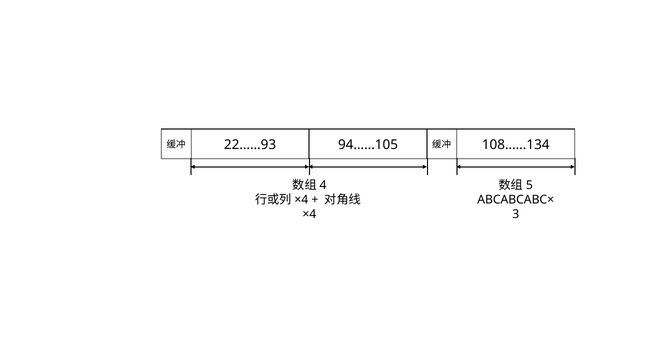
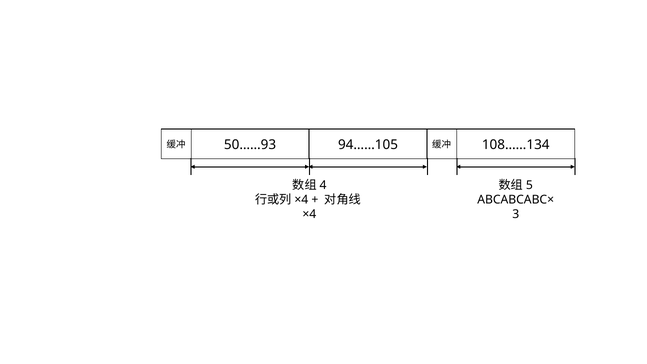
22……93: 22……93 -> 50……93
